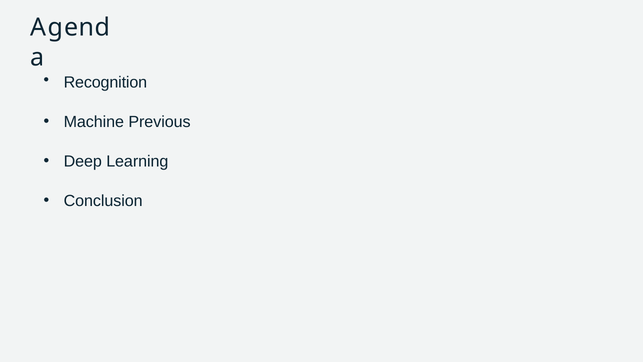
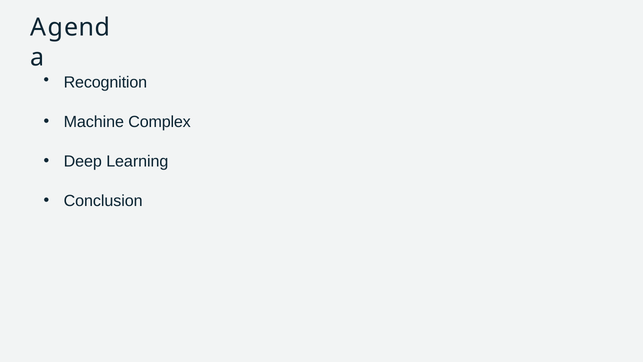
Previous: Previous -> Complex
